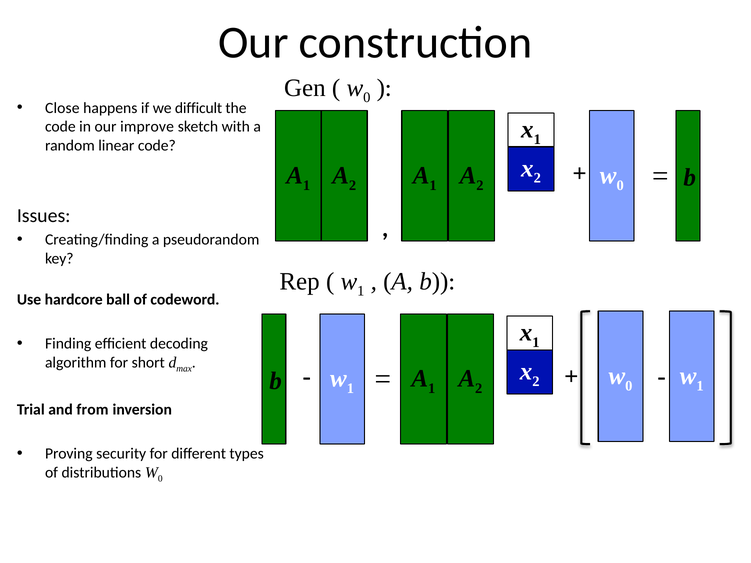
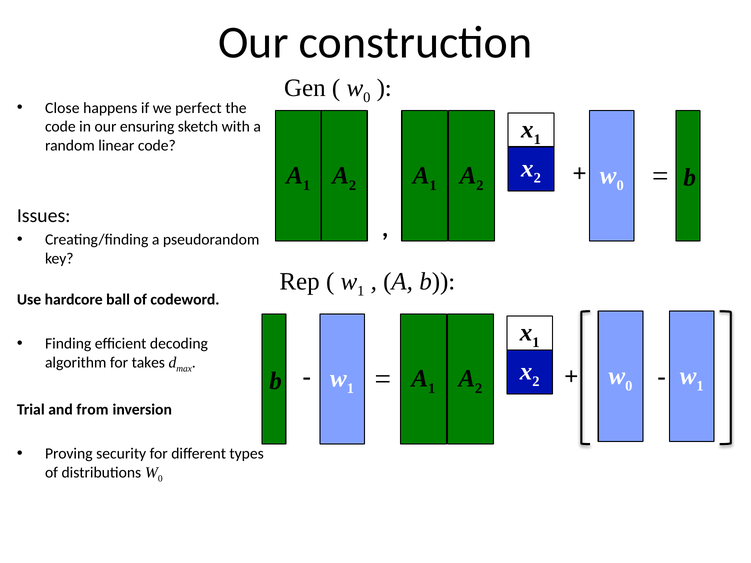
difficult: difficult -> perfect
improve: improve -> ensuring
short: short -> takes
